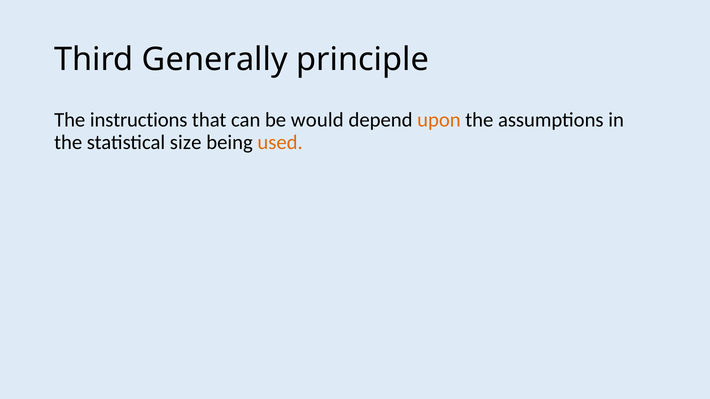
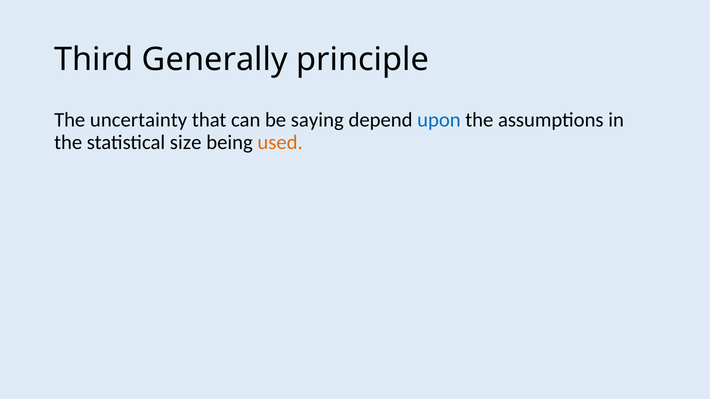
instructions: instructions -> uncertainty
would: would -> saying
upon colour: orange -> blue
